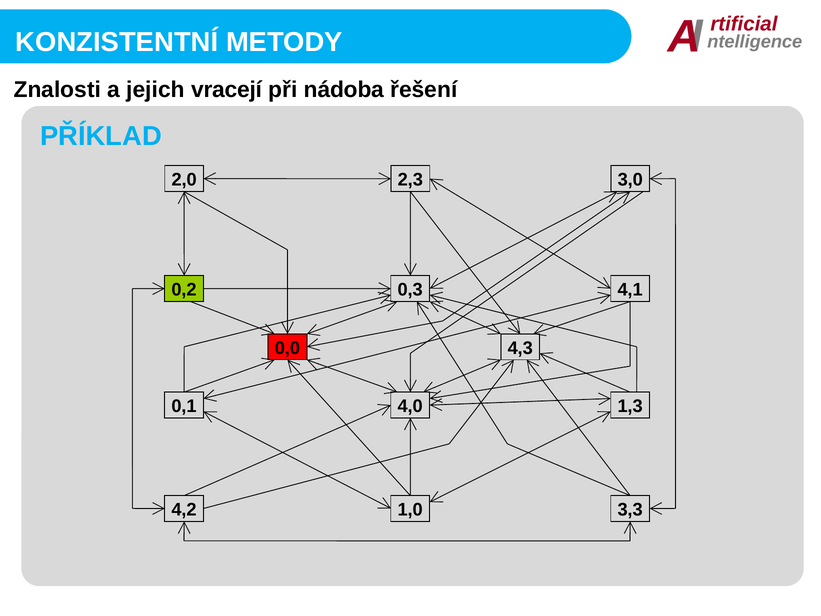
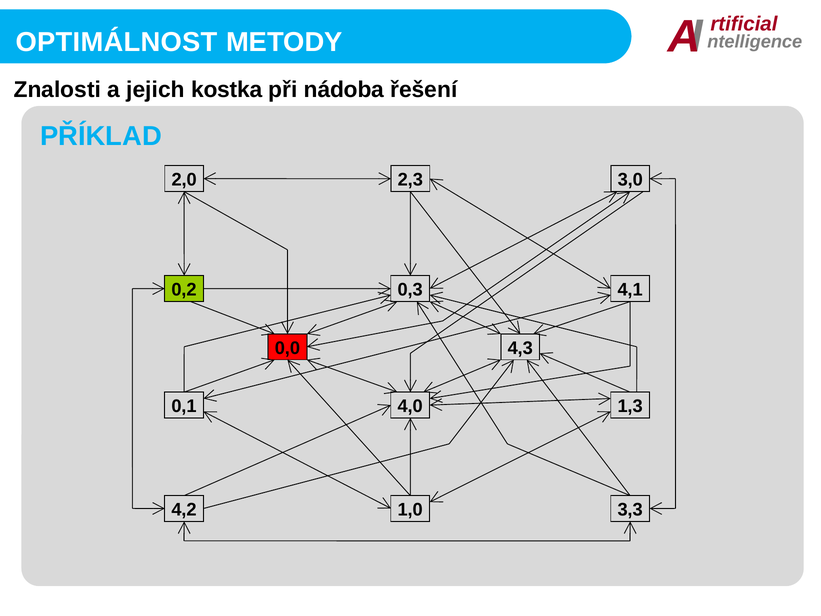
KONZISTENTNÍ: KONZISTENTNÍ -> OPTIMÁLNOST
vracejí: vracejí -> kostka
